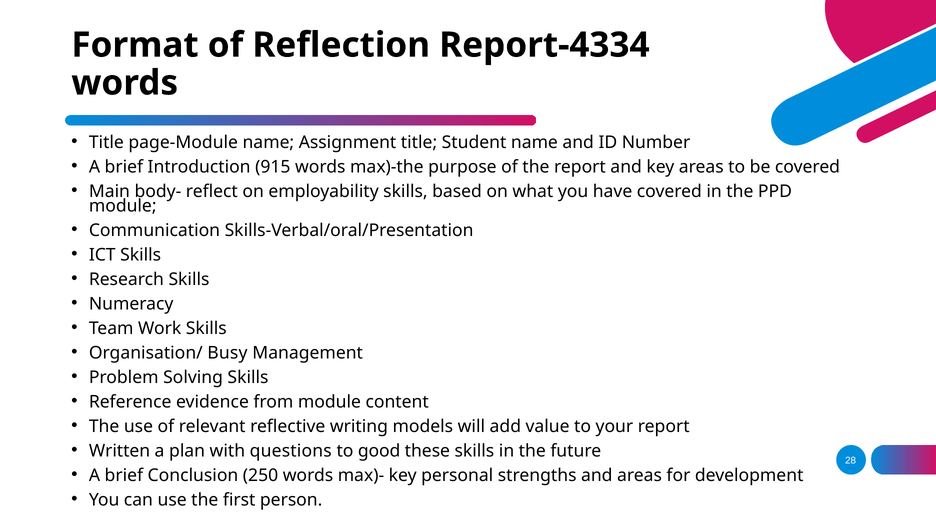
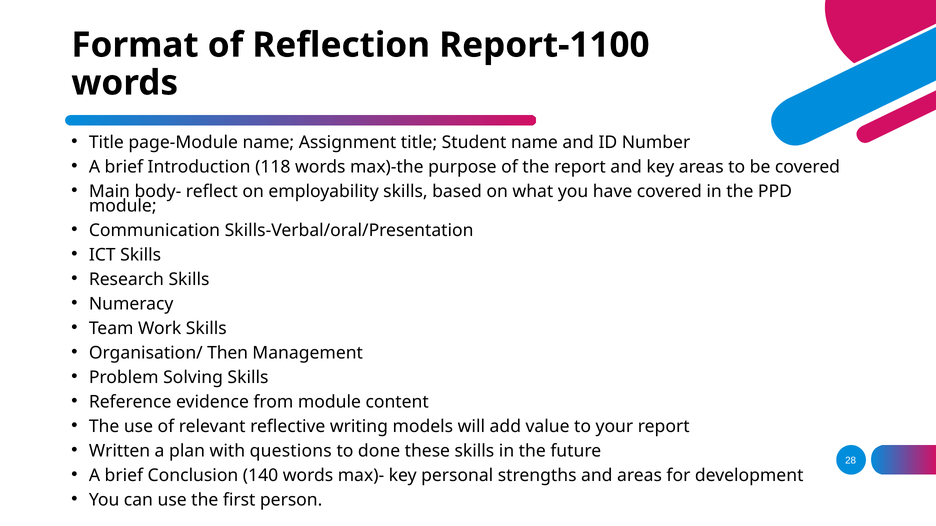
Report-4334: Report-4334 -> Report-1100
915: 915 -> 118
Busy: Busy -> Then
good: good -> done
250: 250 -> 140
